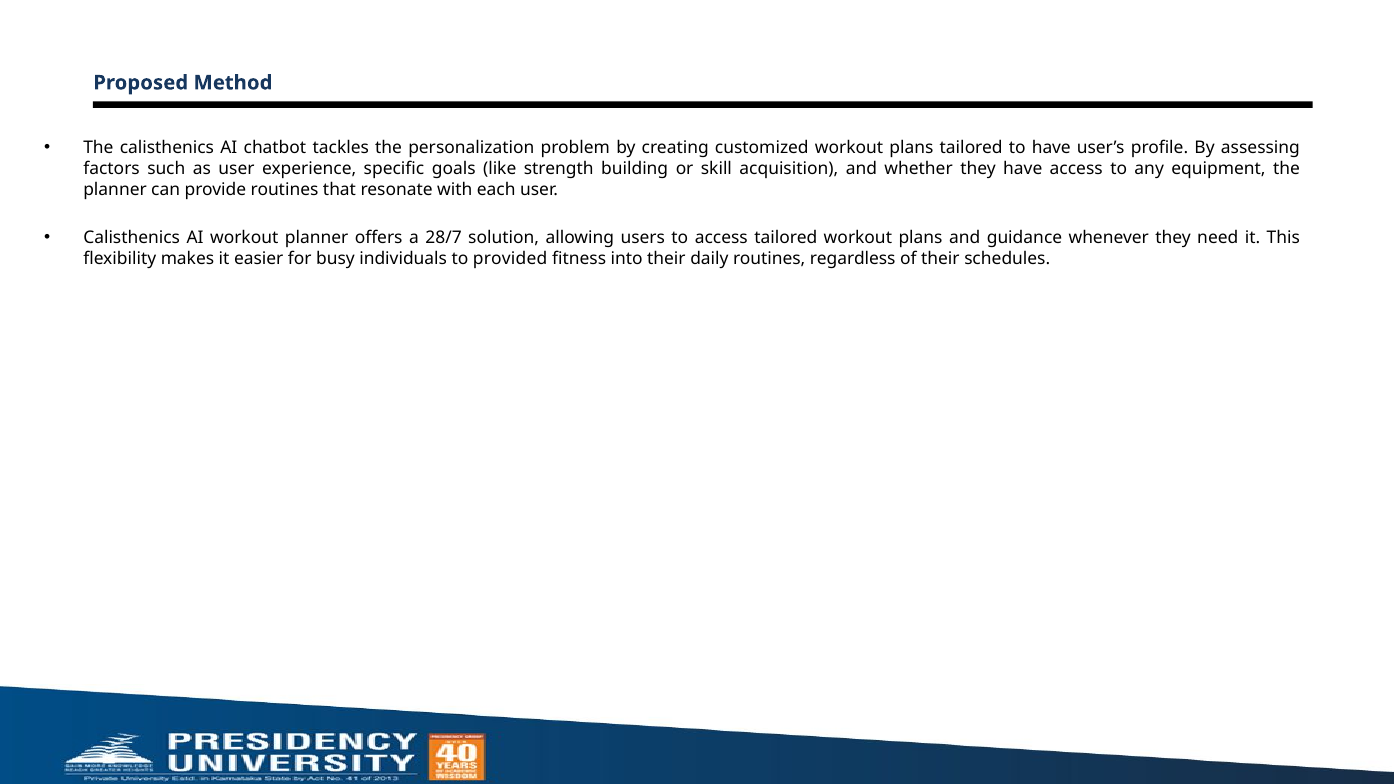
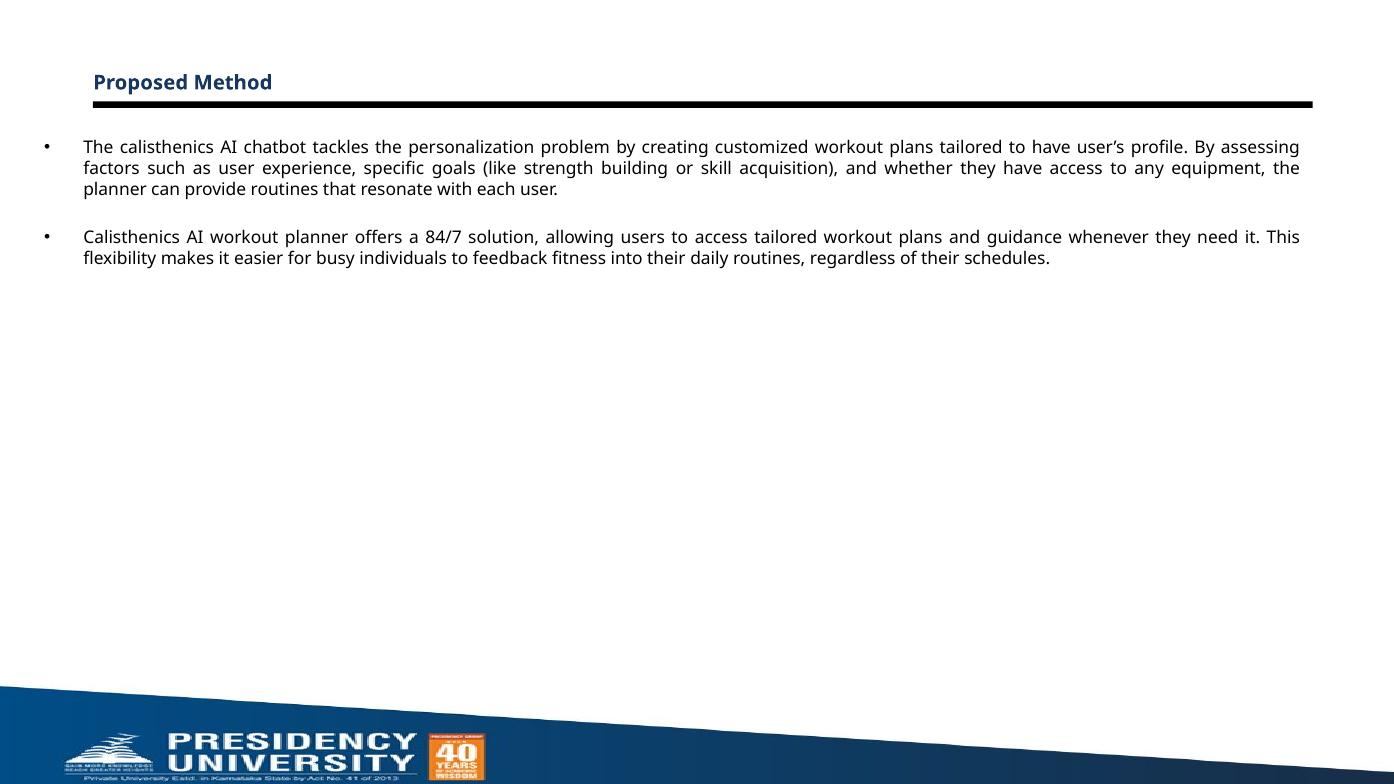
28/7: 28/7 -> 84/7
provided: provided -> feedback
